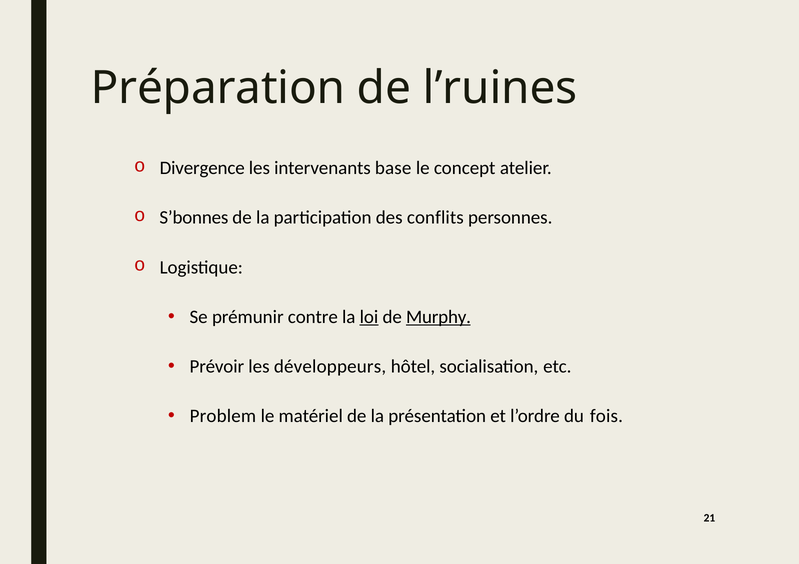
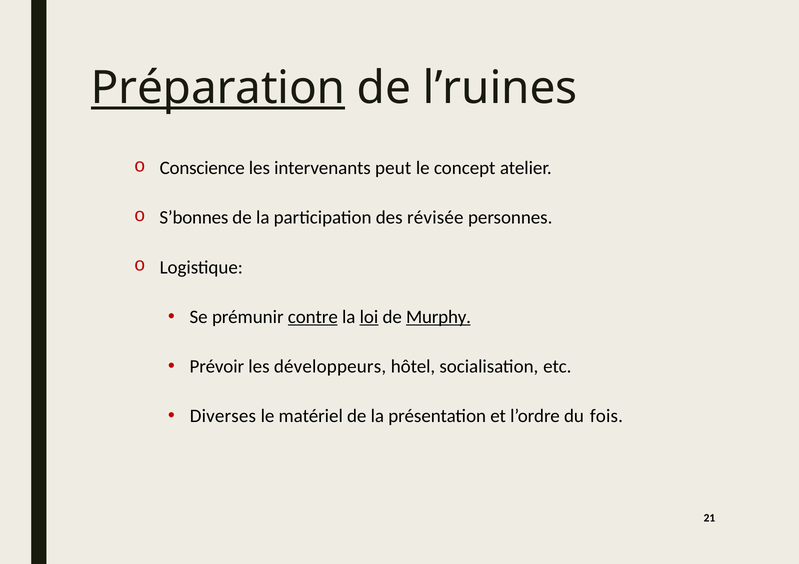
Préparation underline: none -> present
Divergence: Divergence -> Conscience
base: base -> peut
conflits: conflits -> révisée
contre underline: none -> present
Problem: Problem -> Diverses
